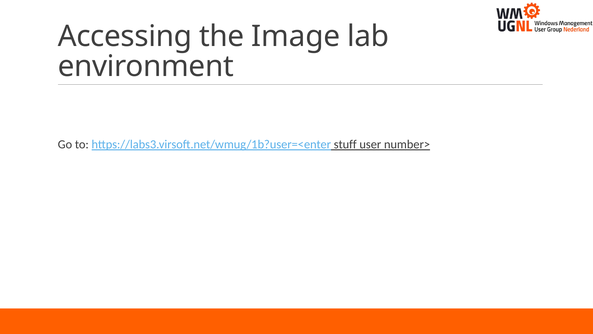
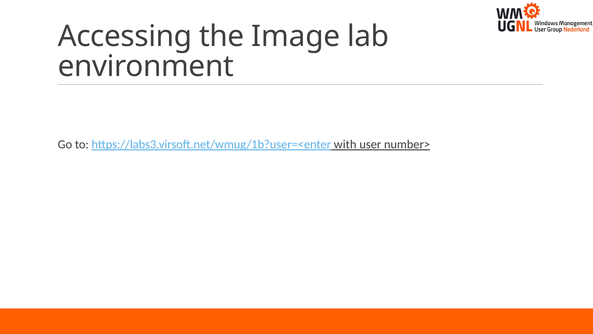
stuff: stuff -> with
